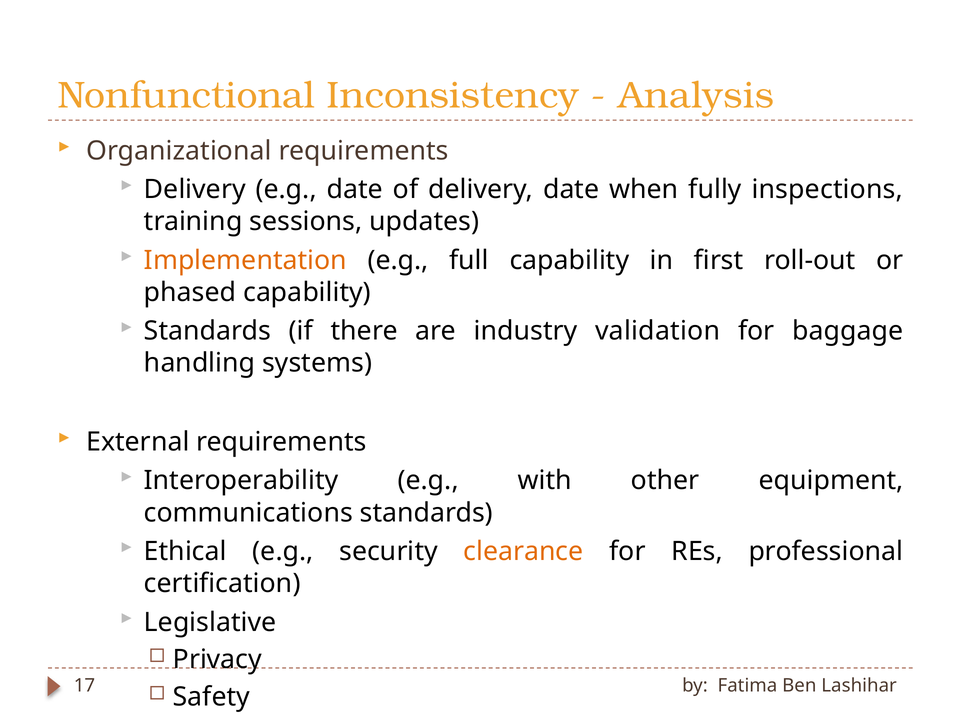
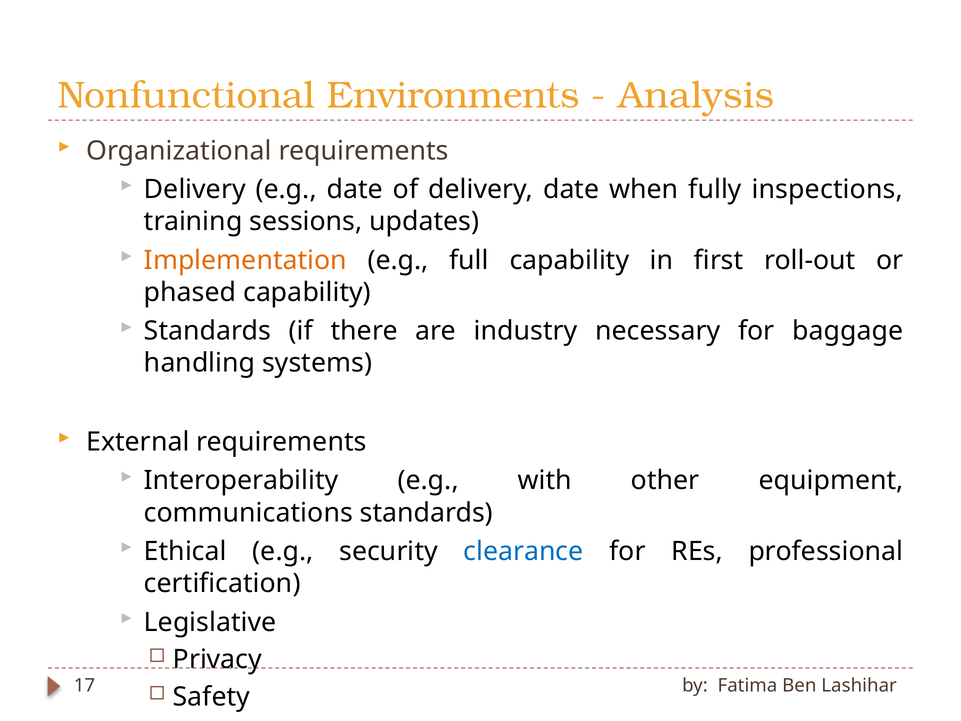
Inconsistency: Inconsistency -> Environments
validation: validation -> necessary
clearance colour: orange -> blue
